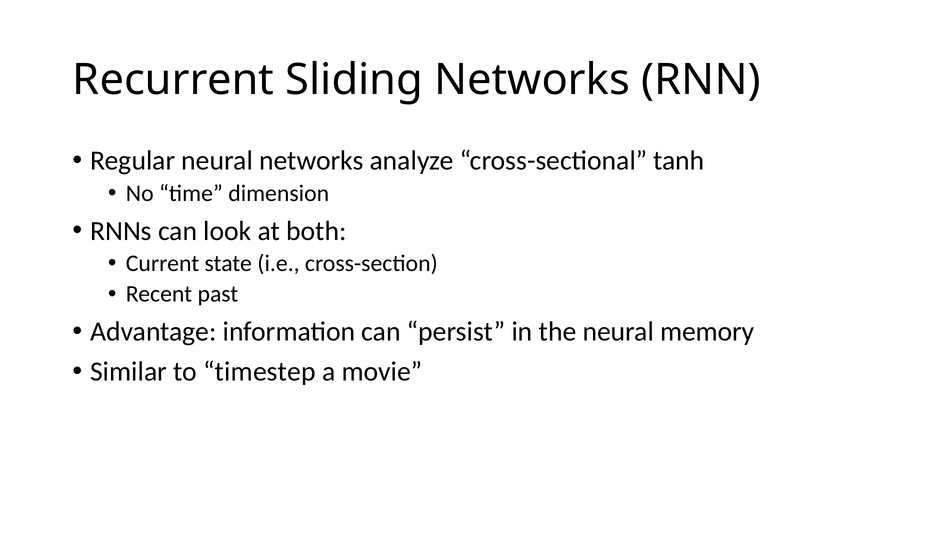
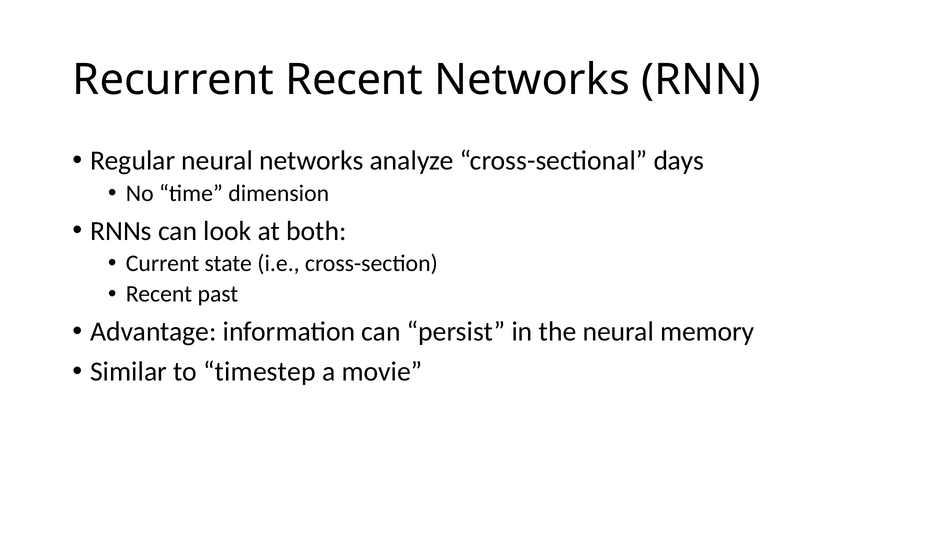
Recurrent Sliding: Sliding -> Recent
tanh: tanh -> days
